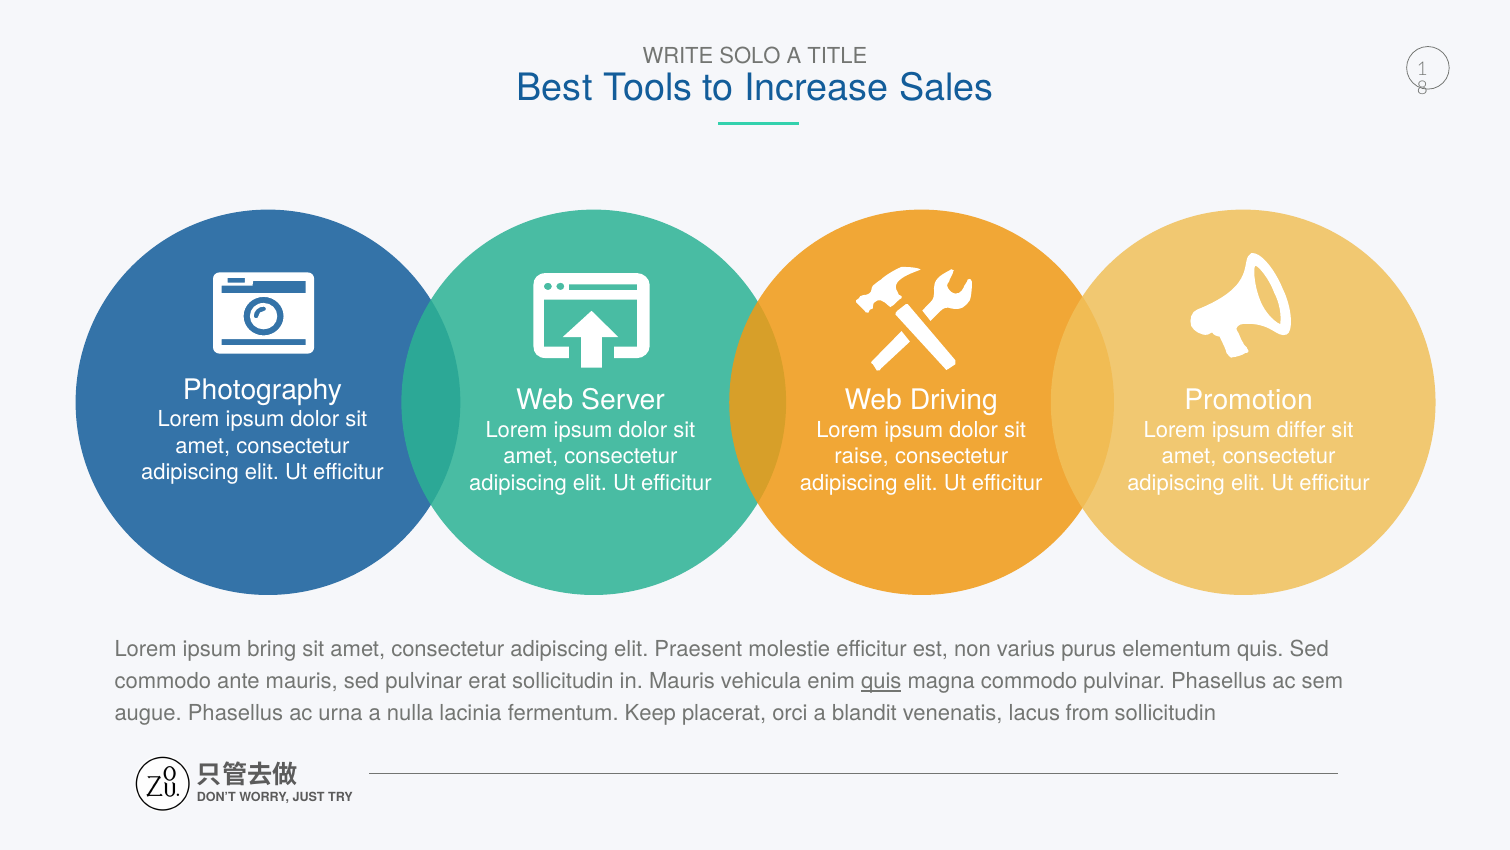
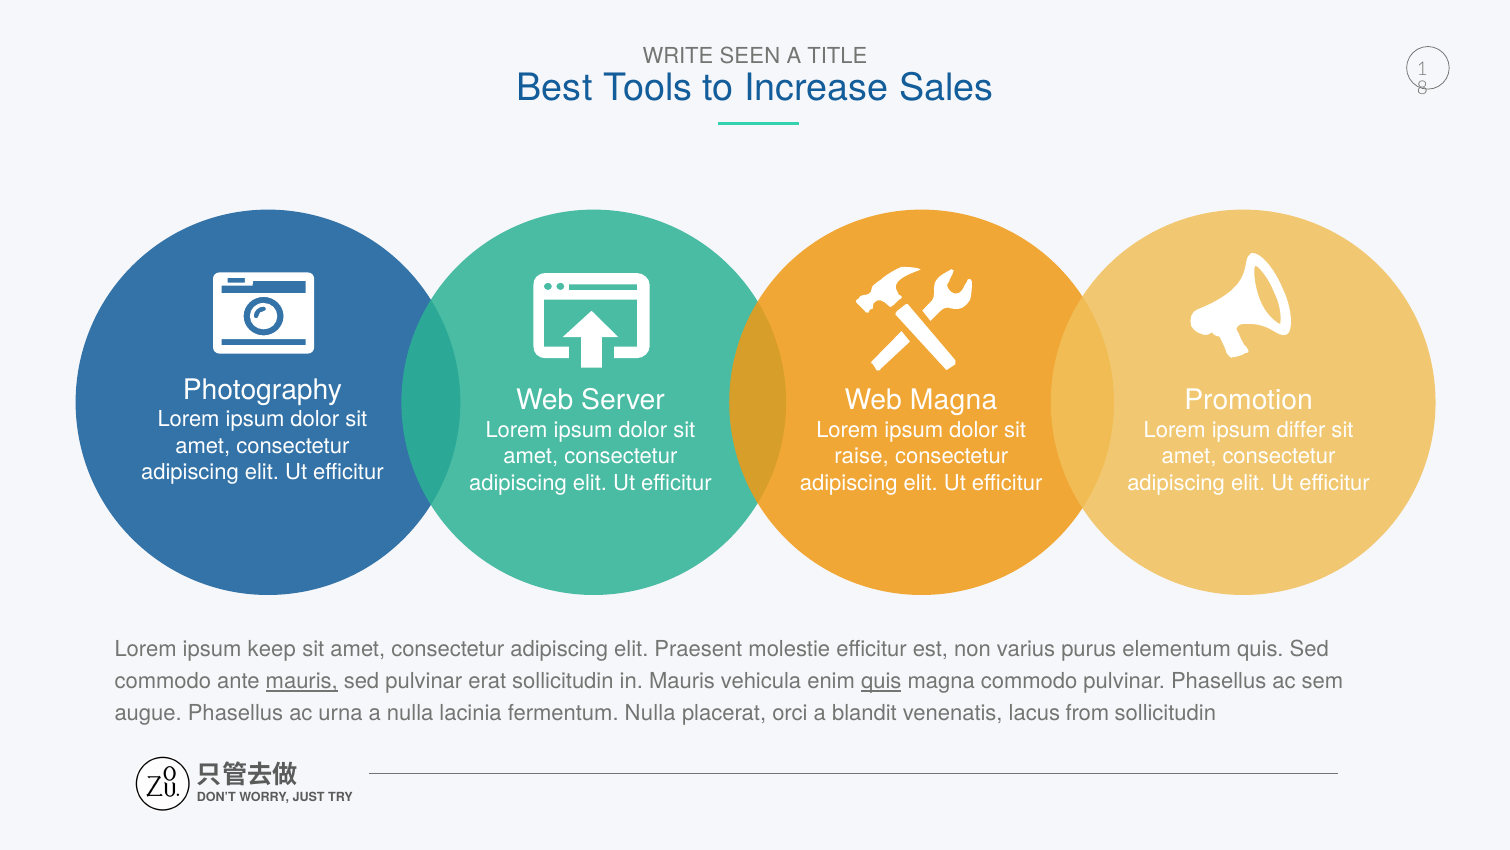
SOLO: SOLO -> SEEN
Web Driving: Driving -> Magna
bring: bring -> keep
mauris at (302, 681) underline: none -> present
fermentum Keep: Keep -> Nulla
